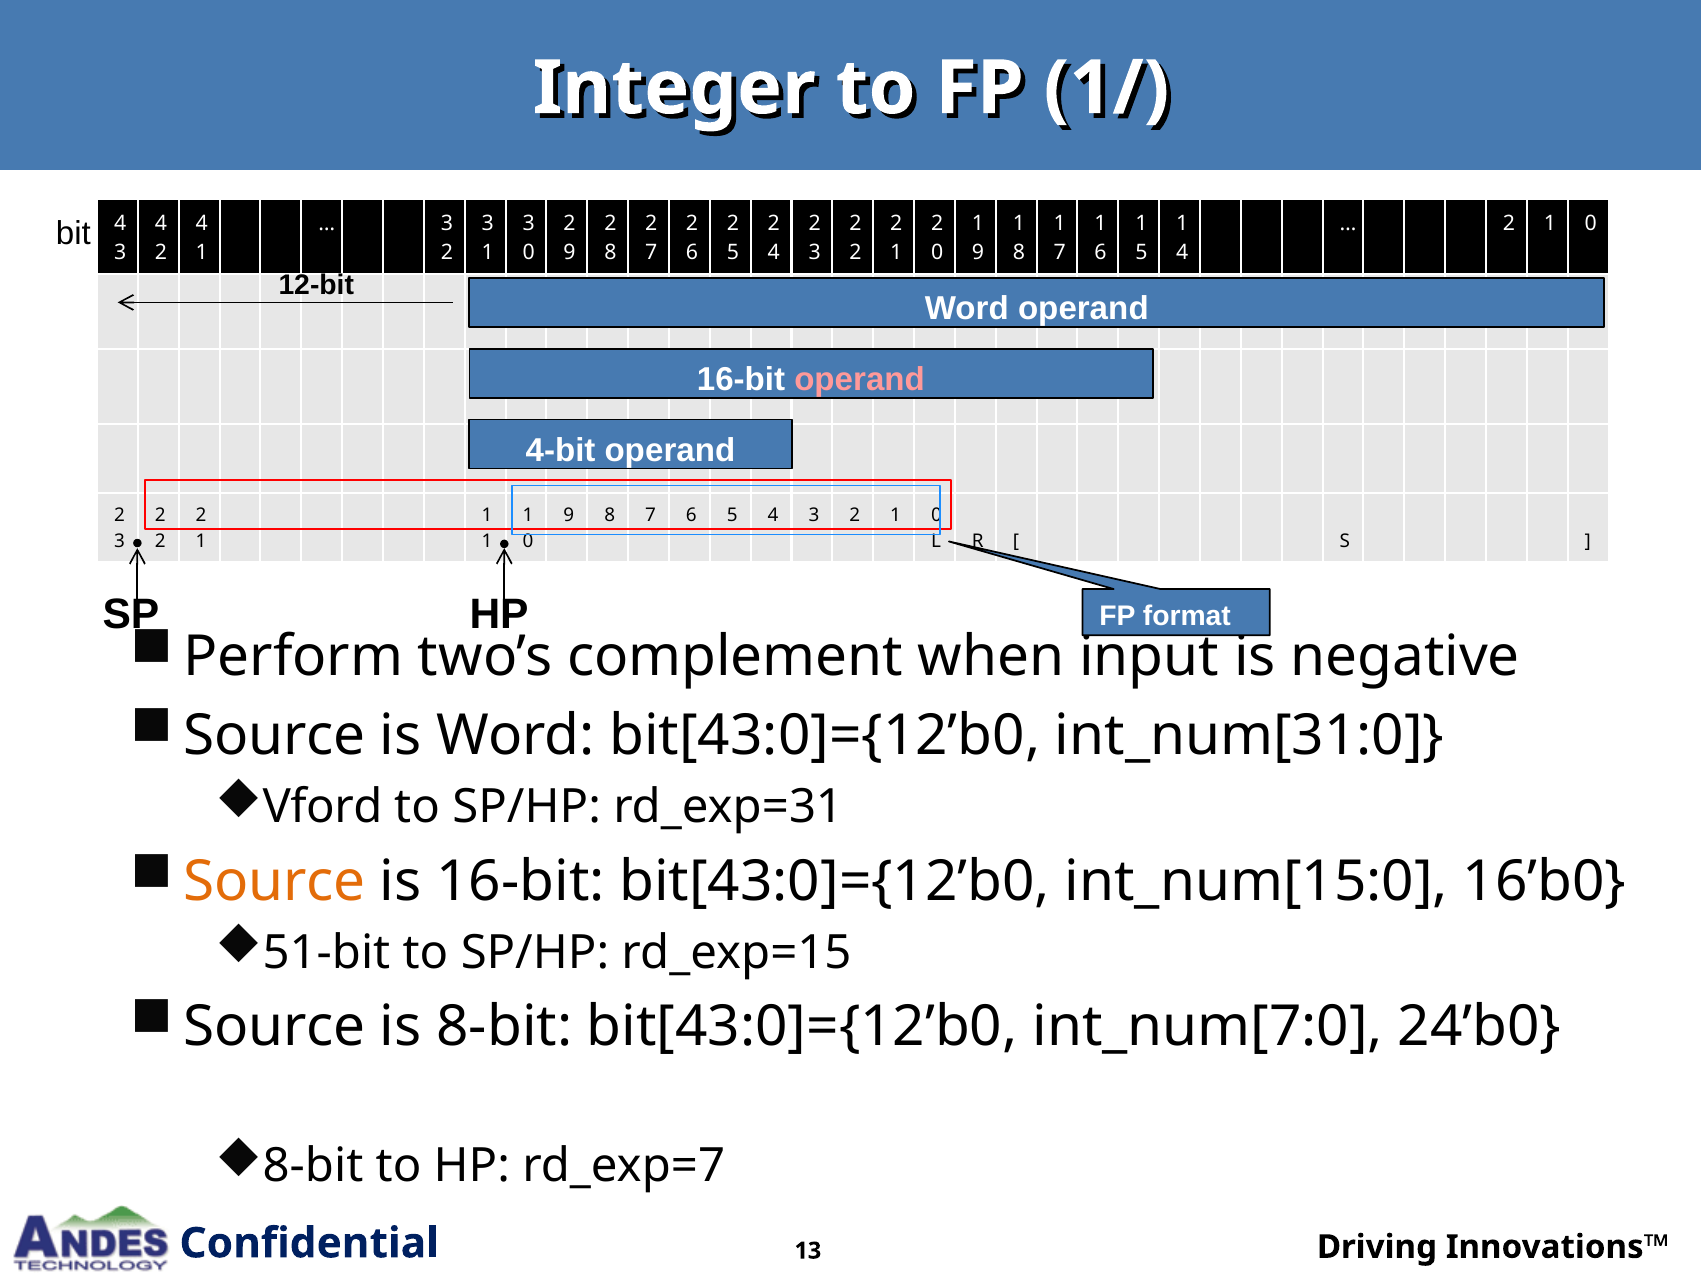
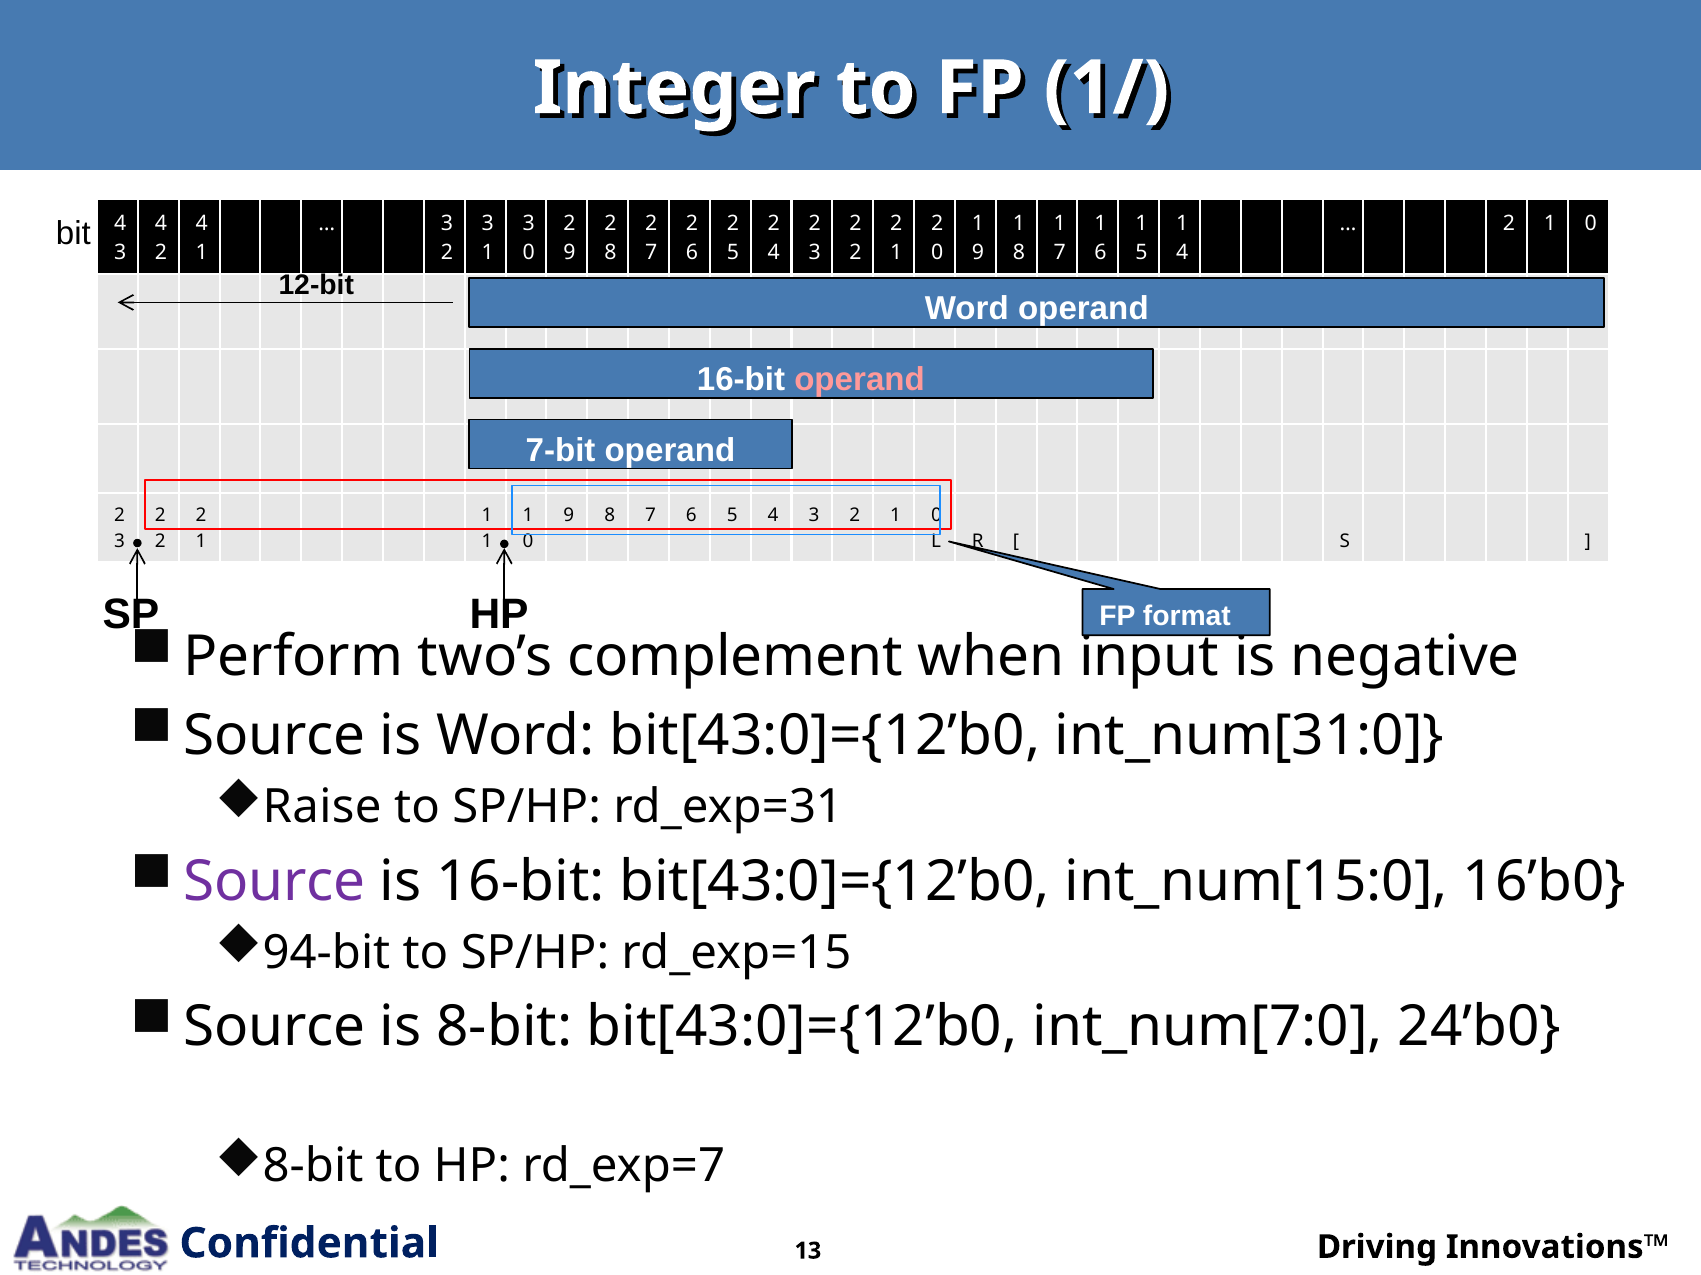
4-bit: 4-bit -> 7-bit
Vford: Vford -> Raise
Source at (275, 882) colour: orange -> purple
51-bit: 51-bit -> 94-bit
